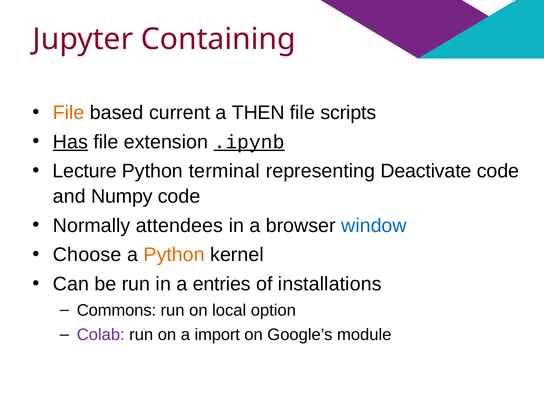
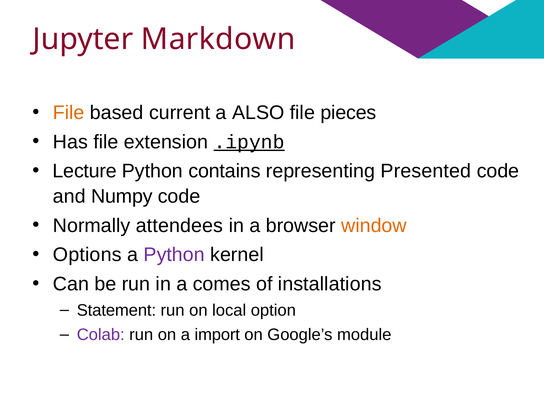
Containing: Containing -> Markdown
THEN: THEN -> ALSO
scripts: scripts -> pieces
Has underline: present -> none
terminal: terminal -> contains
Deactivate: Deactivate -> Presented
window colour: blue -> orange
Choose: Choose -> Options
Python at (174, 255) colour: orange -> purple
entries: entries -> comes
Commons: Commons -> Statement
